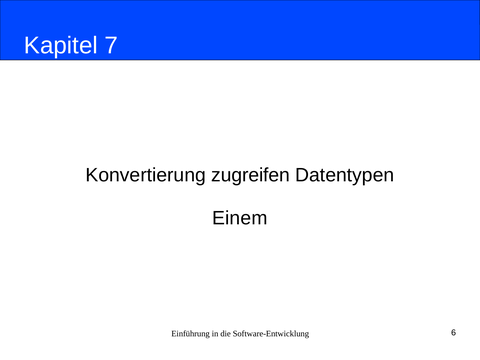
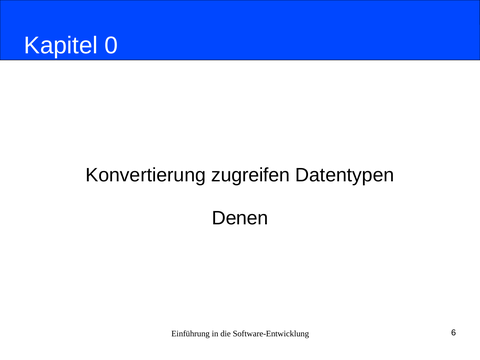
7: 7 -> 0
Einem: Einem -> Denen
